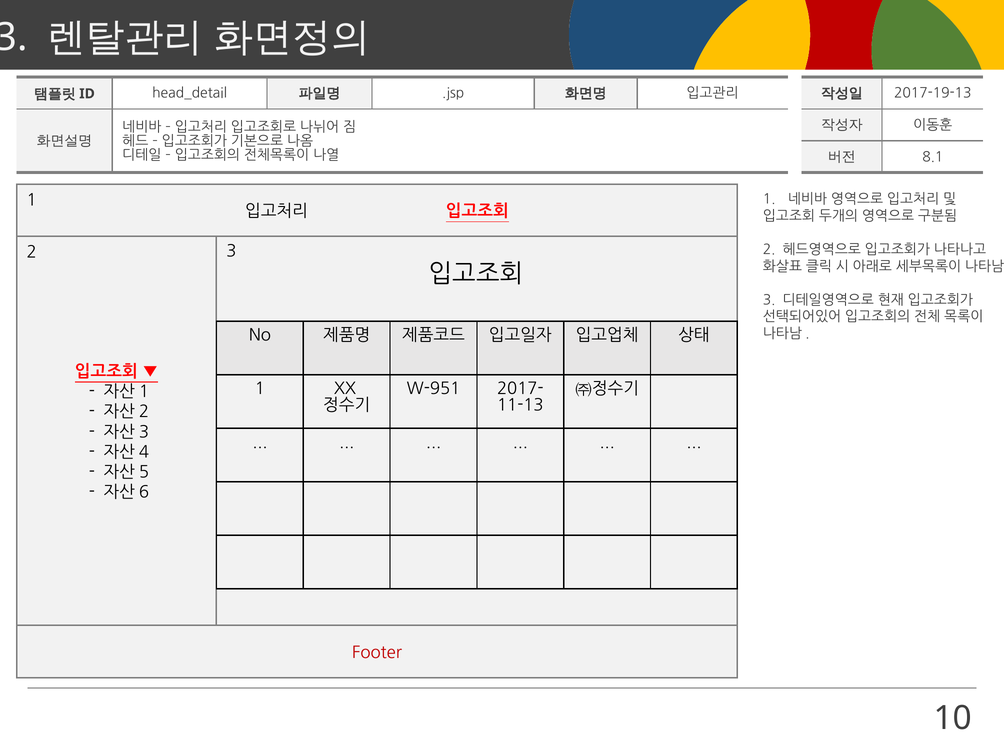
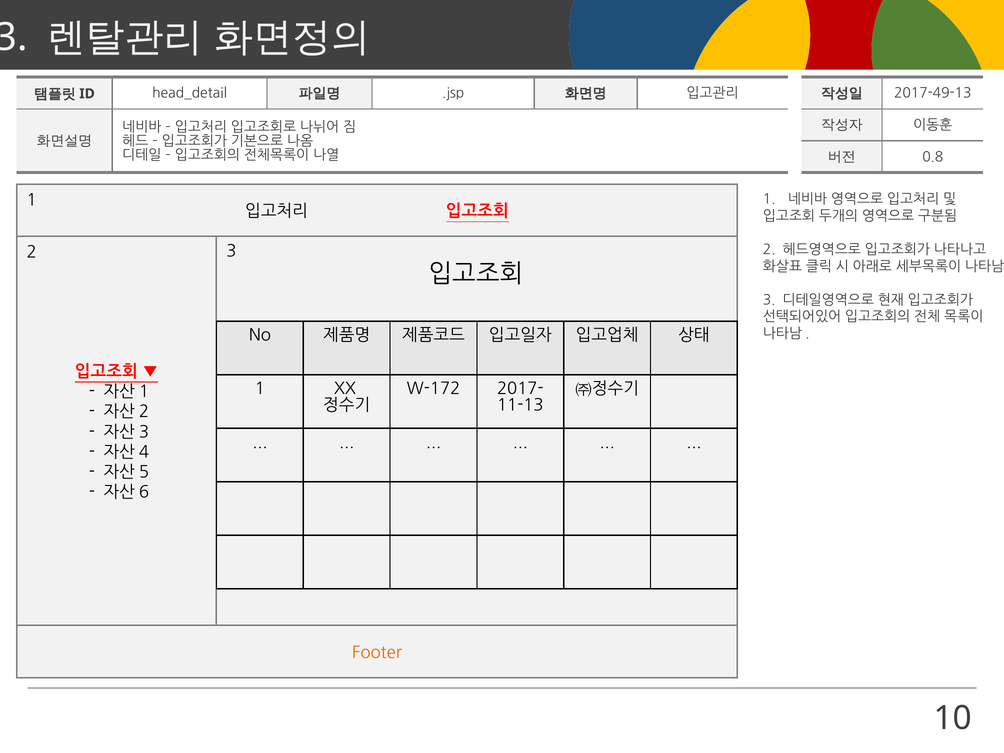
2017-19-13: 2017-19-13 -> 2017-49-13
8.1: 8.1 -> 0.8
W-951: W-951 -> W-172
Footer colour: red -> orange
